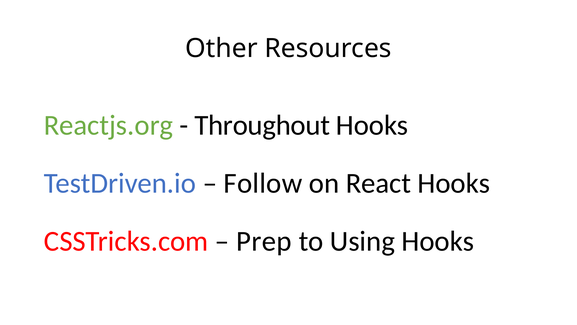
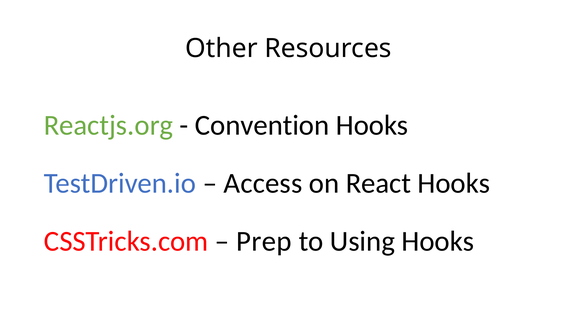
Throughout: Throughout -> Convention
Follow: Follow -> Access
